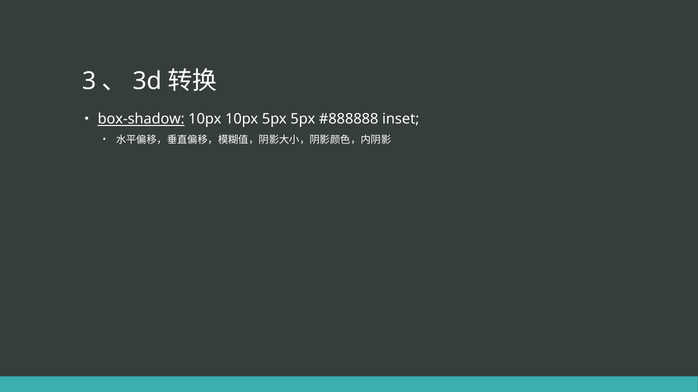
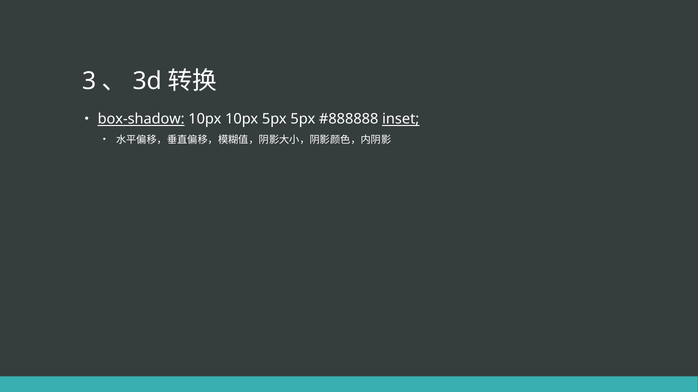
inset underline: none -> present
